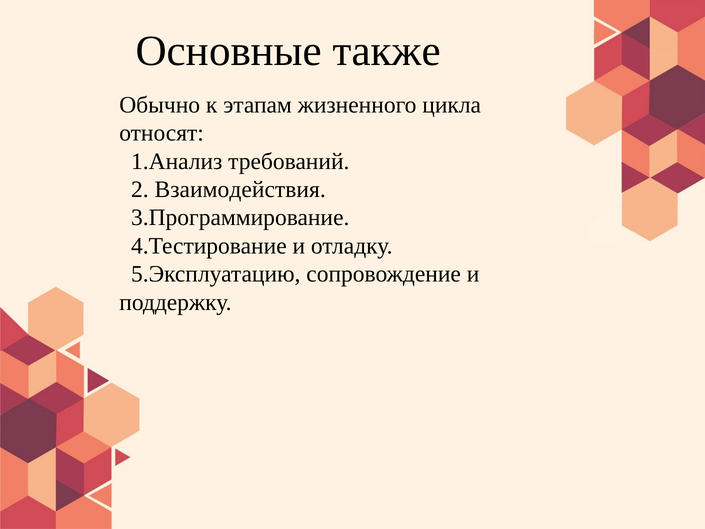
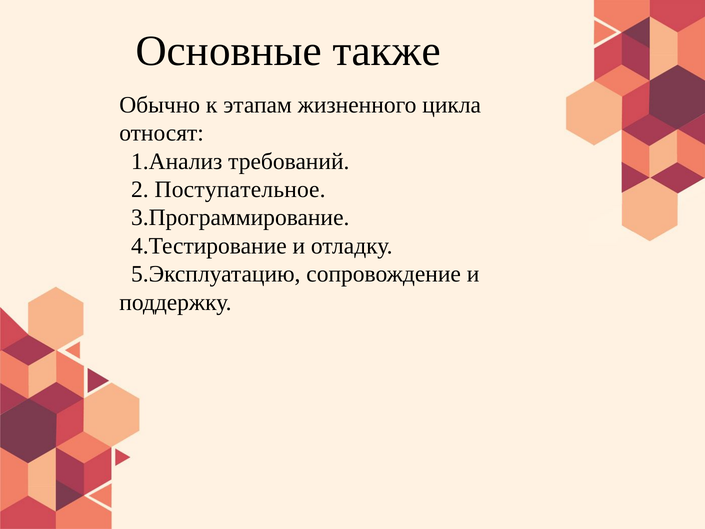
Взаимодействия: Взаимодействия -> Поступательное
